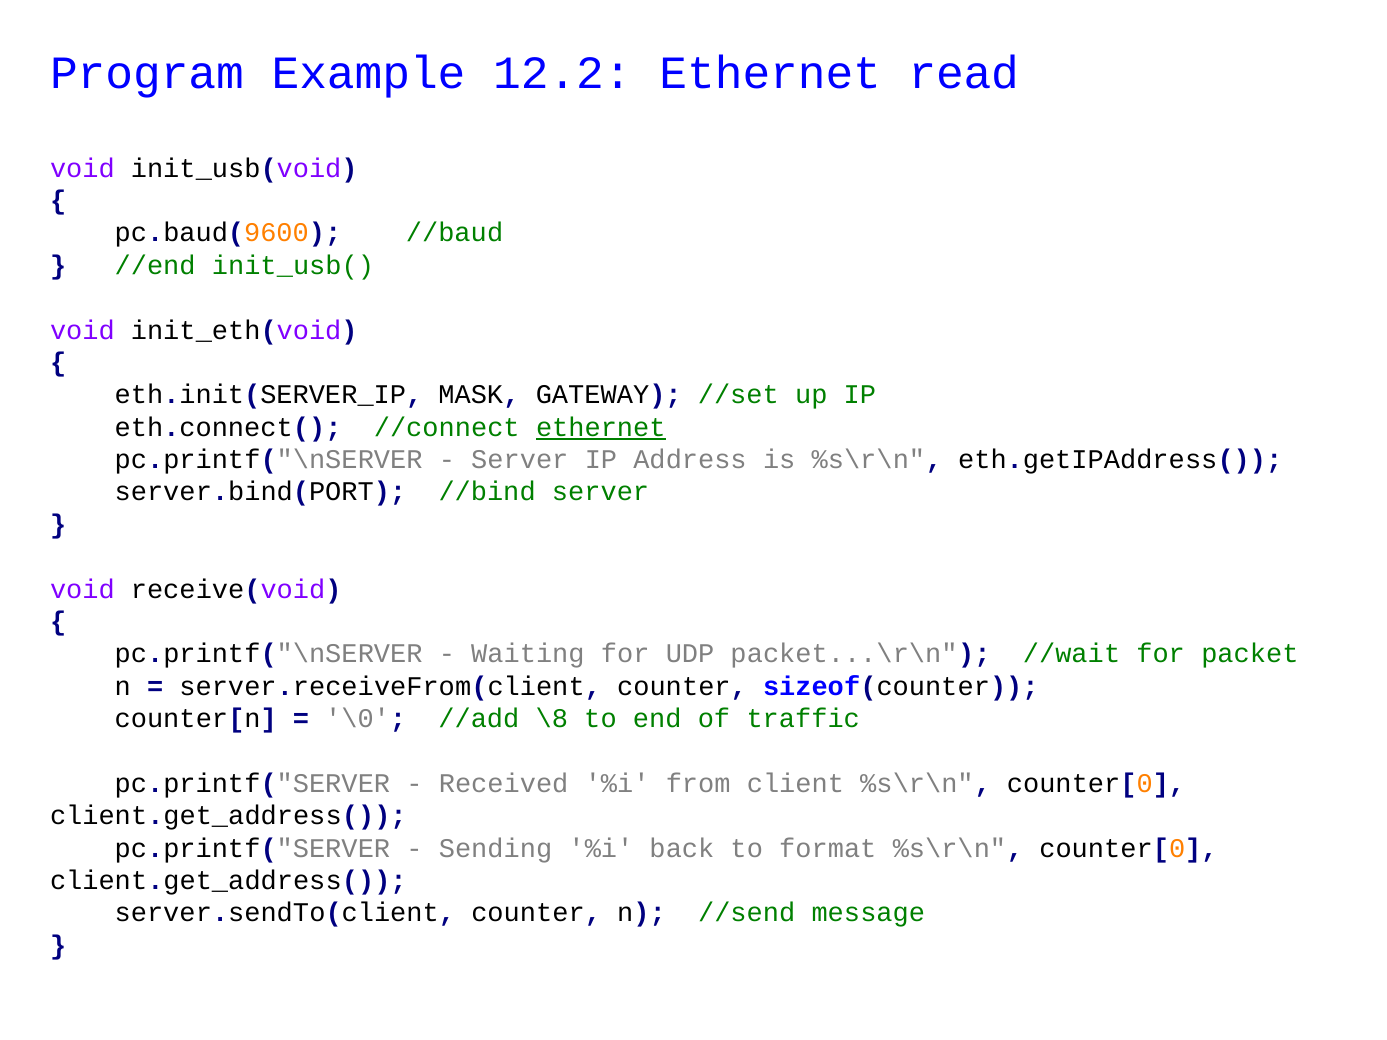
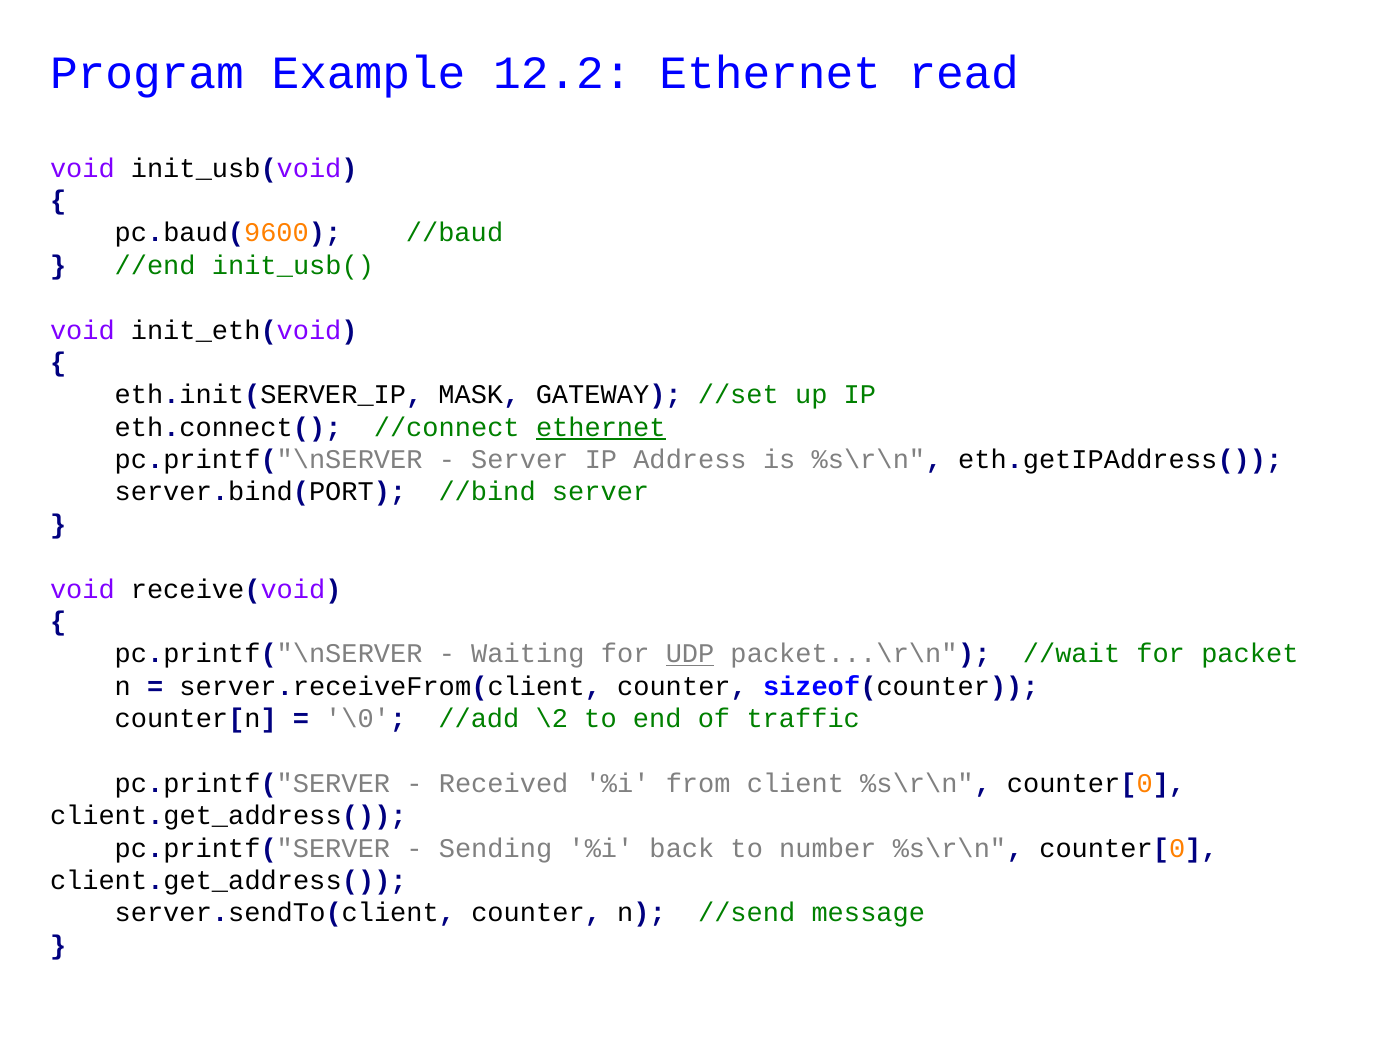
UDP underline: none -> present
\8: \8 -> \2
format: format -> number
